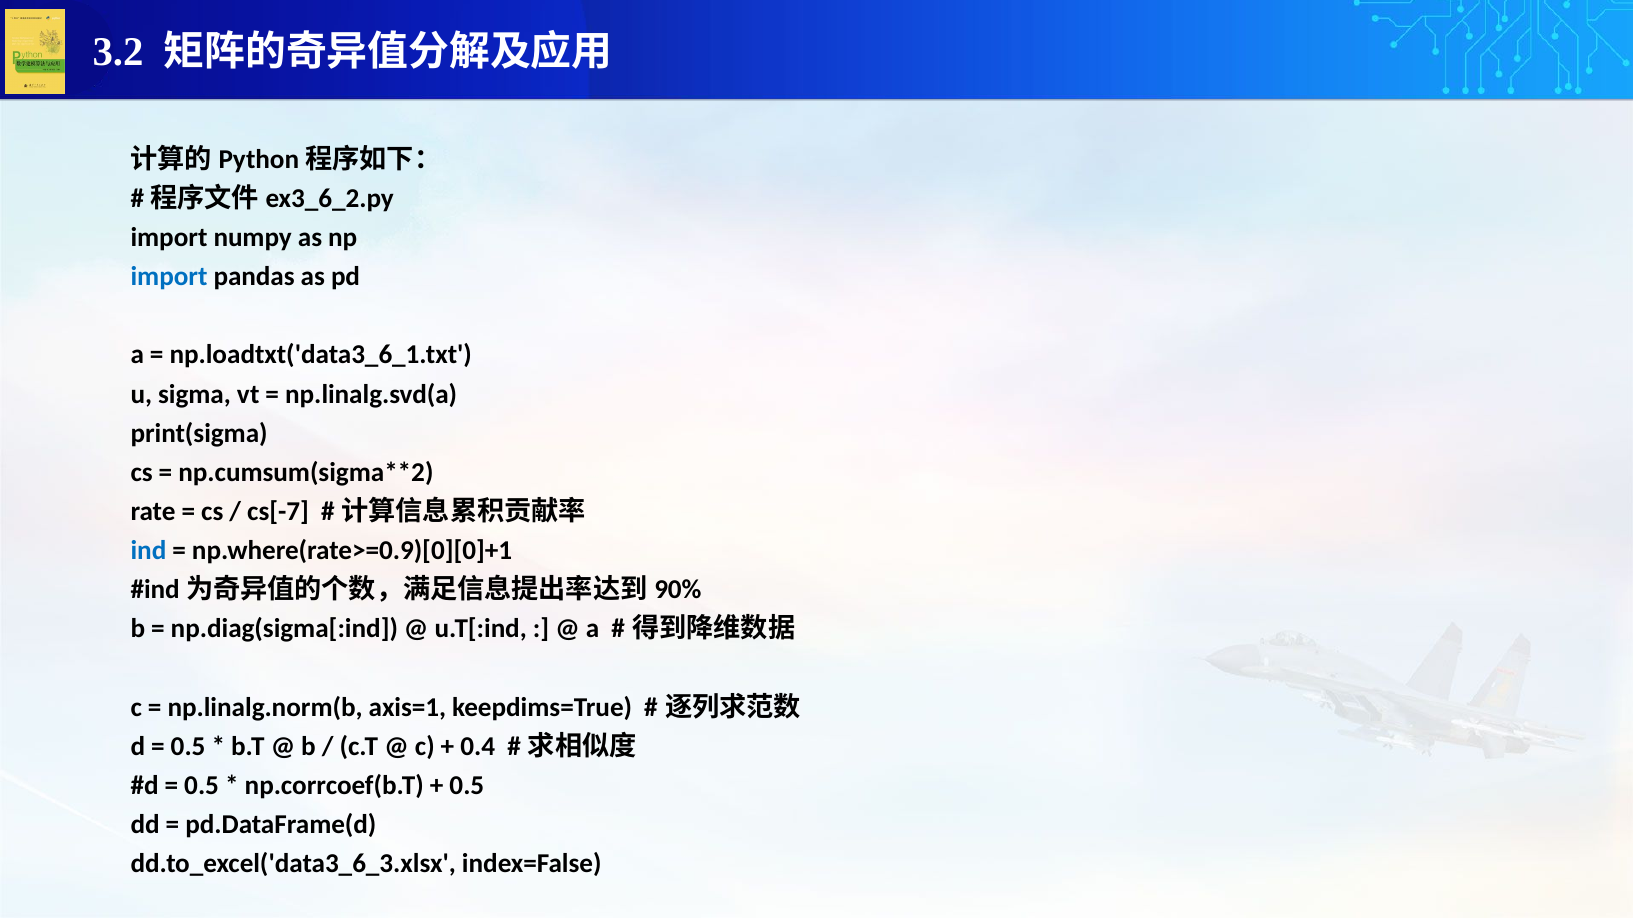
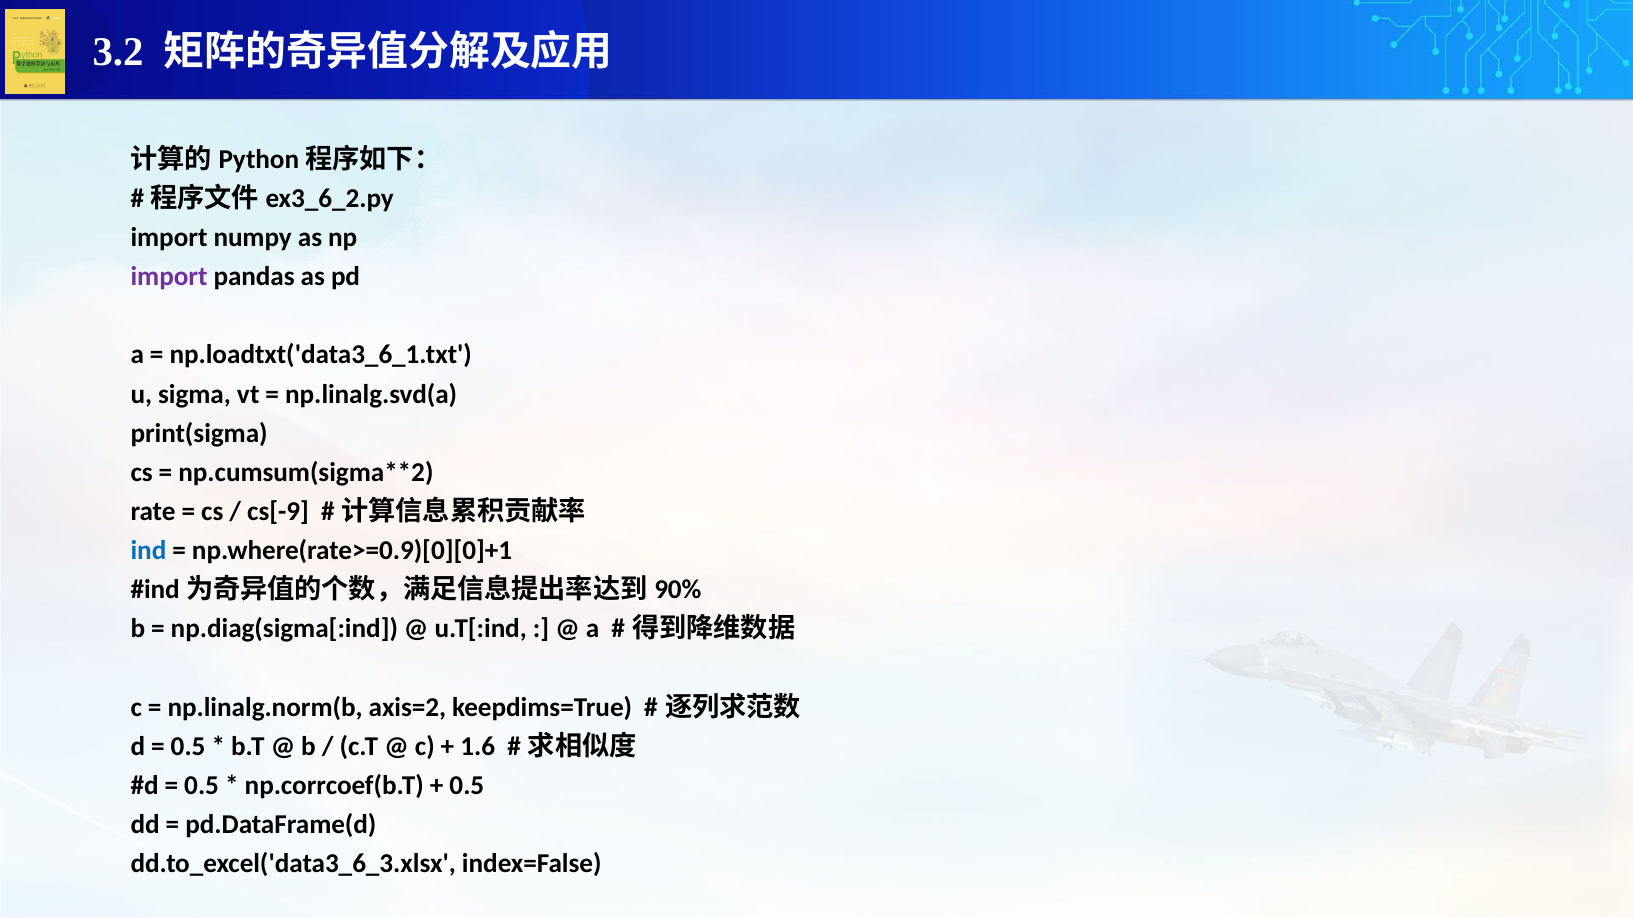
import at (169, 277) colour: blue -> purple
cs[-7: cs[-7 -> cs[-9
axis=1: axis=1 -> axis=2
0.4: 0.4 -> 1.6
